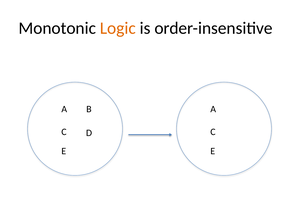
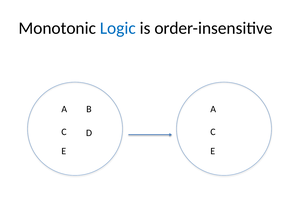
Logic colour: orange -> blue
